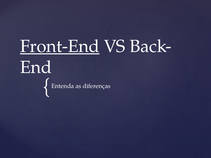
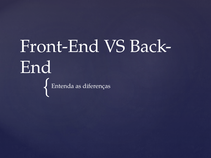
Front-End underline: present -> none
